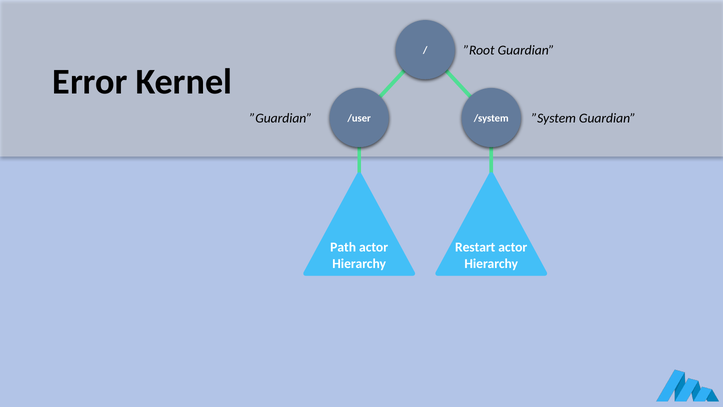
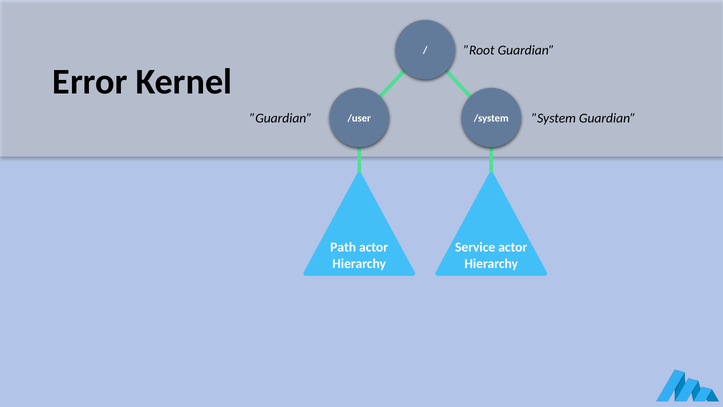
Restart: Restart -> Service
